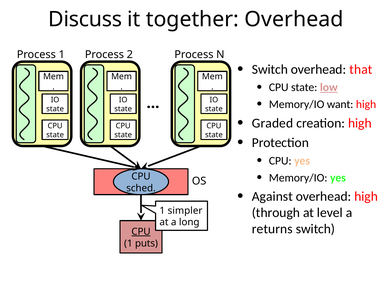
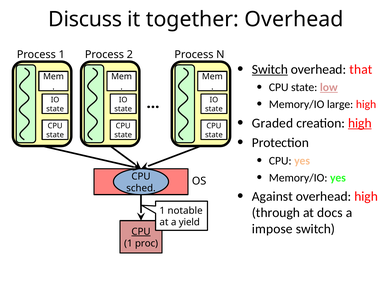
Switch at (270, 69) underline: none -> present
want: want -> large
high at (360, 123) underline: none -> present
level: level -> docs
simpler: simpler -> notable
long: long -> yield
returns: returns -> impose
puts: puts -> proc
